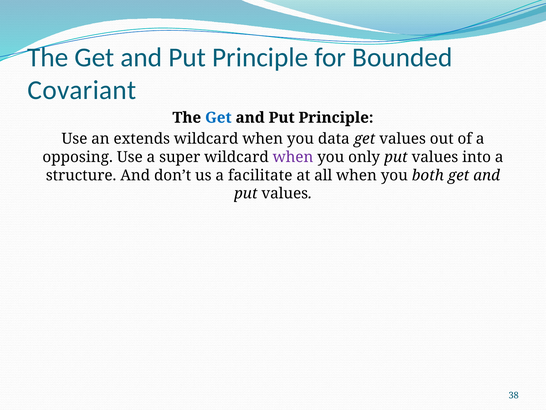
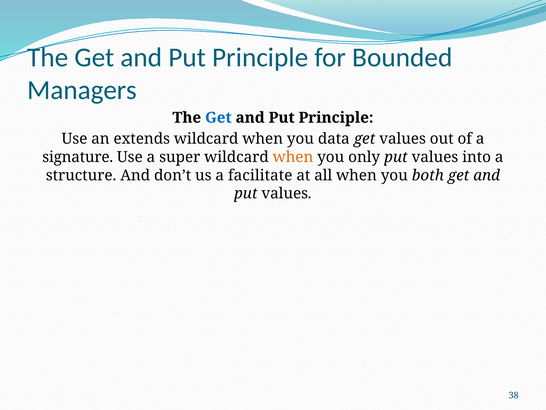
Covariant: Covariant -> Managers
opposing: opposing -> signature
when at (293, 157) colour: purple -> orange
